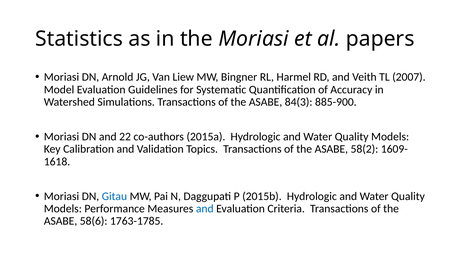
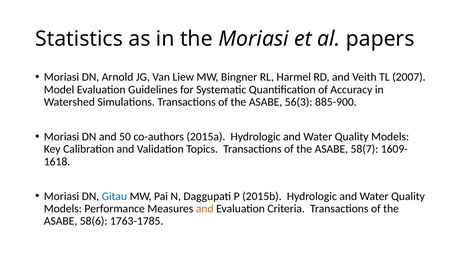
84(3: 84(3 -> 56(3
22: 22 -> 50
58(2: 58(2 -> 58(7
and at (205, 209) colour: blue -> orange
